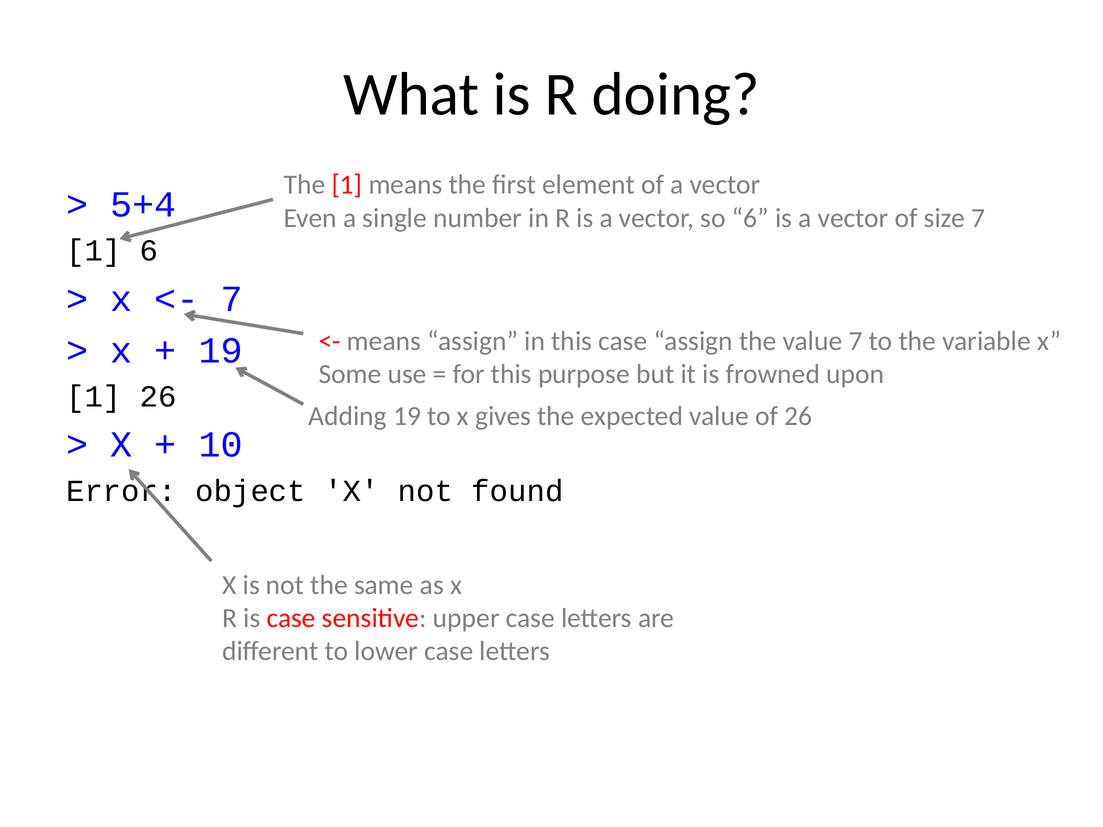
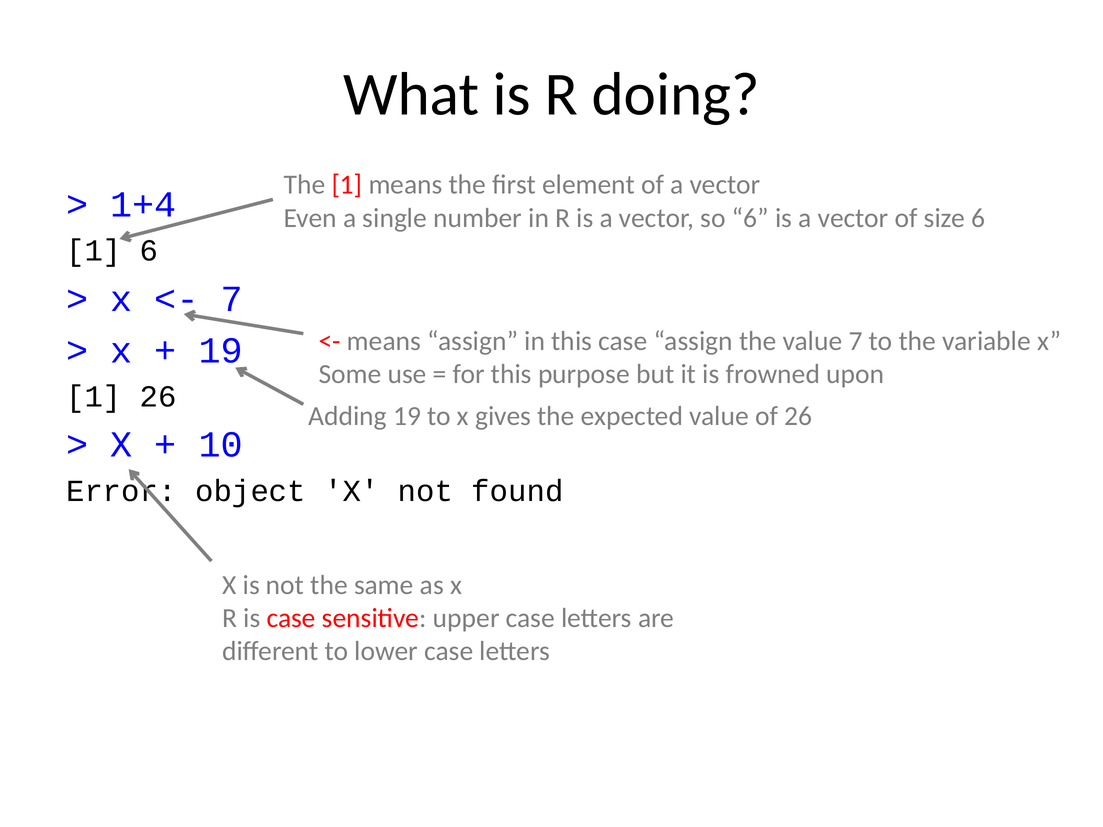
5+4: 5+4 -> 1+4
size 7: 7 -> 6
